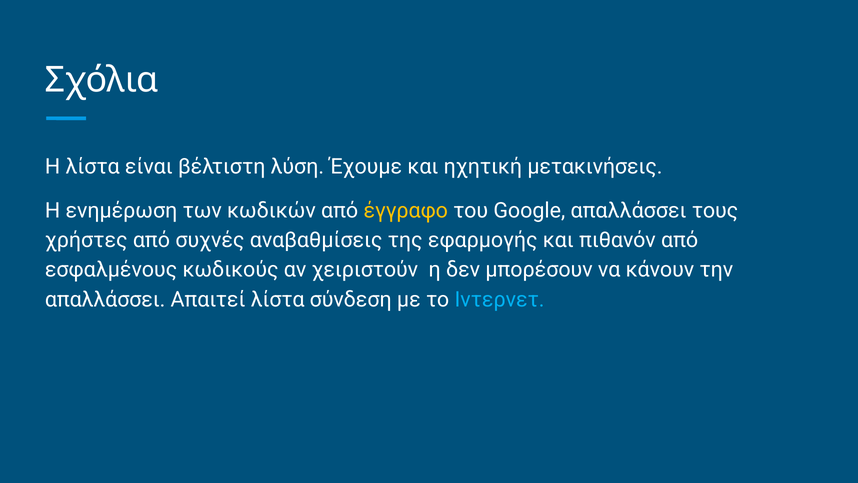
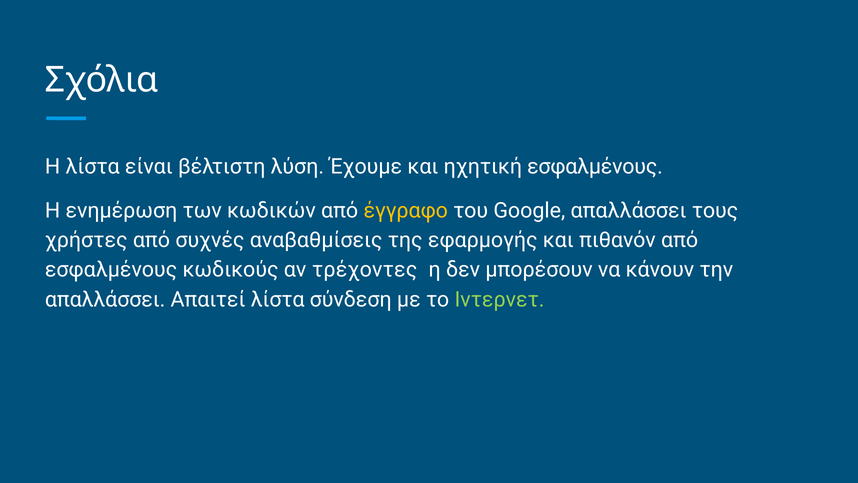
ηχητική μετακινήσεις: μετακινήσεις -> εσφαλμένους
χειριστούν: χειριστούν -> τρέχοντες
Ιντερνετ colour: light blue -> light green
